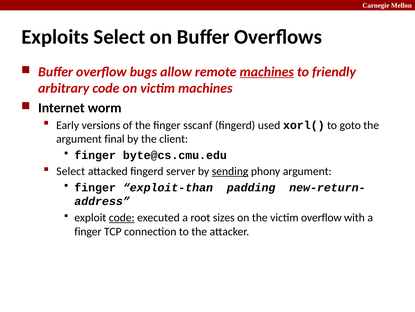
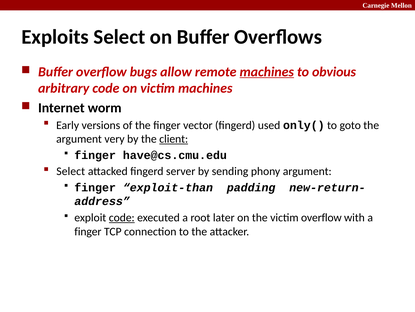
friendly: friendly -> obvious
sscanf: sscanf -> vector
xorl(: xorl( -> only(
final: final -> very
client underline: none -> present
byte@cs.cmu.edu: byte@cs.cmu.edu -> have@cs.cmu.edu
sending underline: present -> none
sizes: sizes -> later
